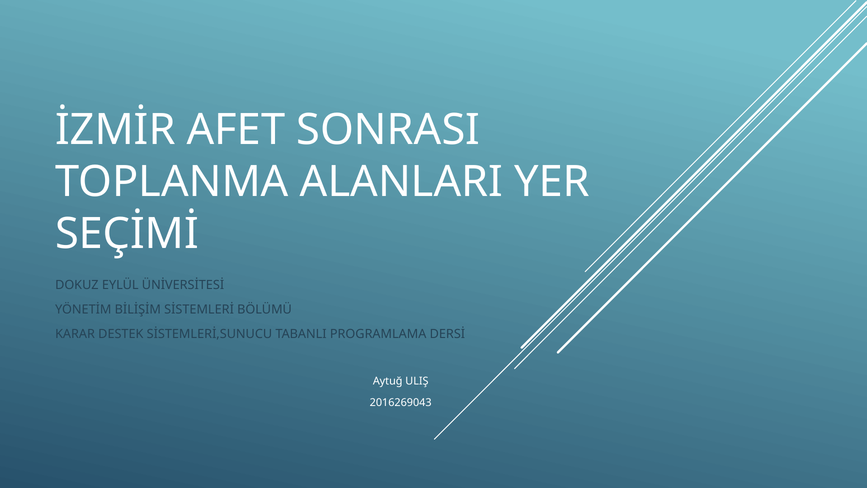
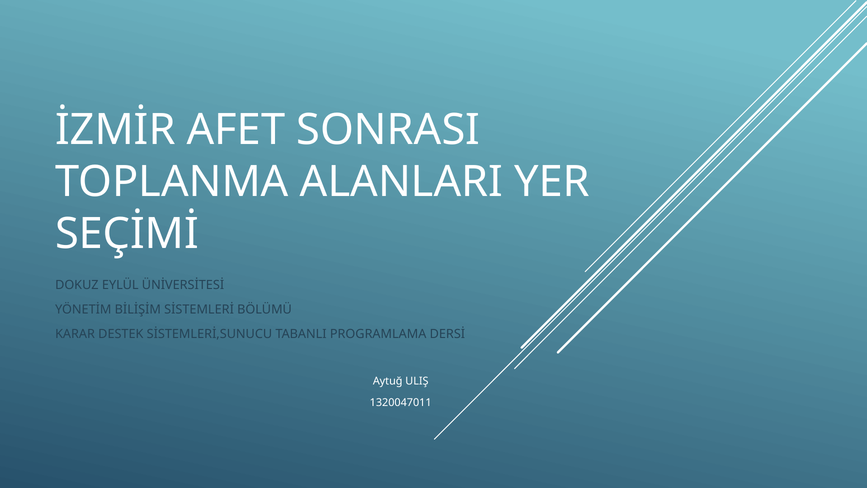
2016269043: 2016269043 -> 1320047011
